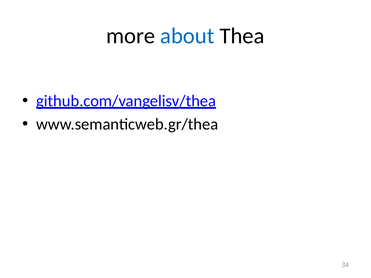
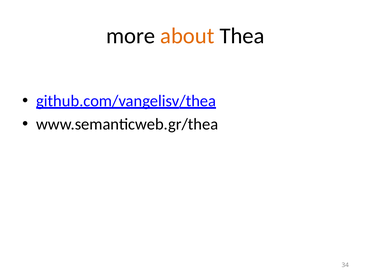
about colour: blue -> orange
